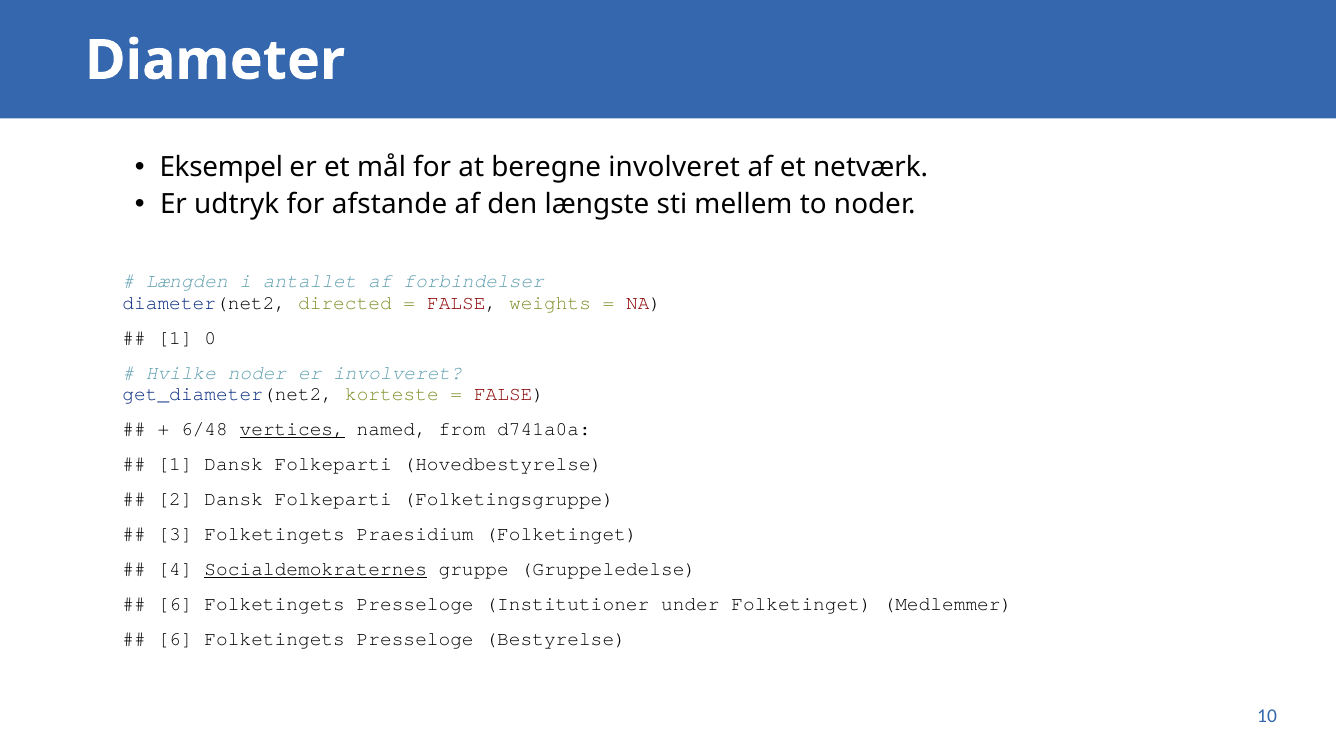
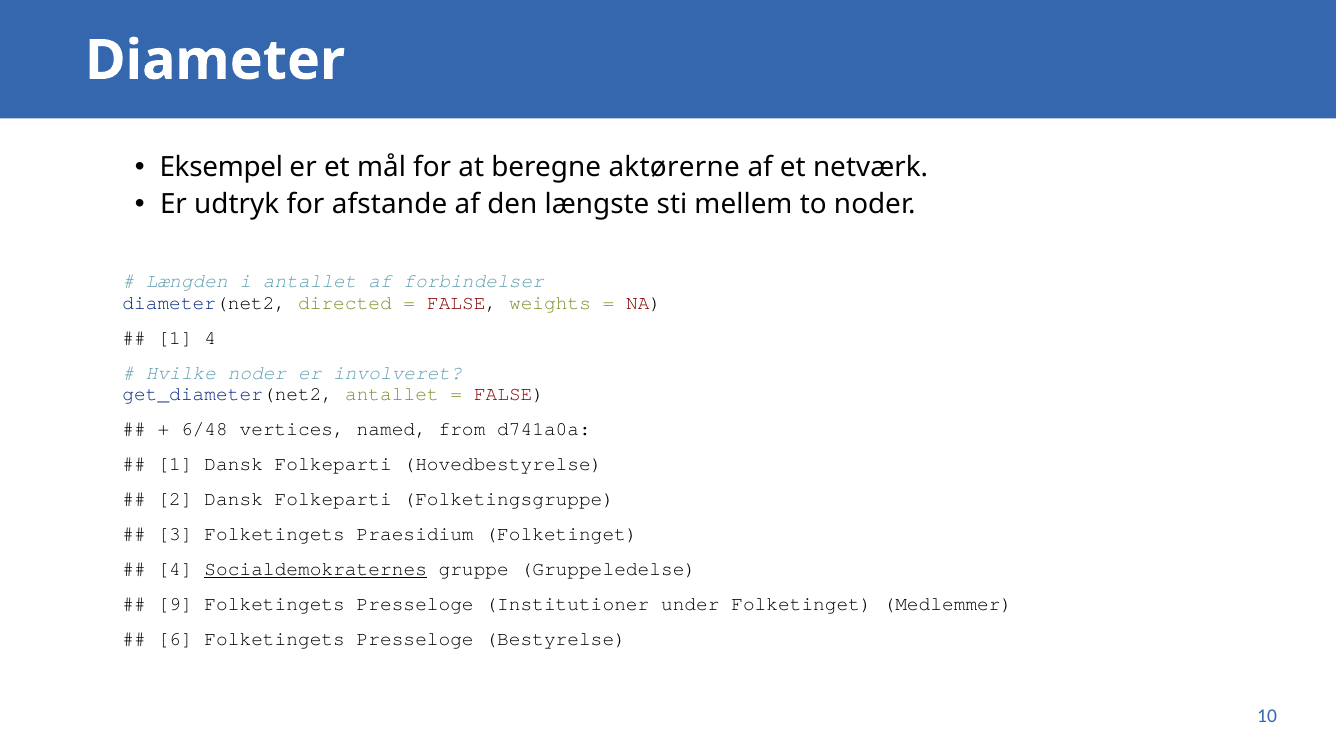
beregne involveret: involveret -> aktørerne
1 0: 0 -> 4
get_diameter(net2 korteste: korteste -> antallet
vertices underline: present -> none
6 at (175, 604): 6 -> 9
